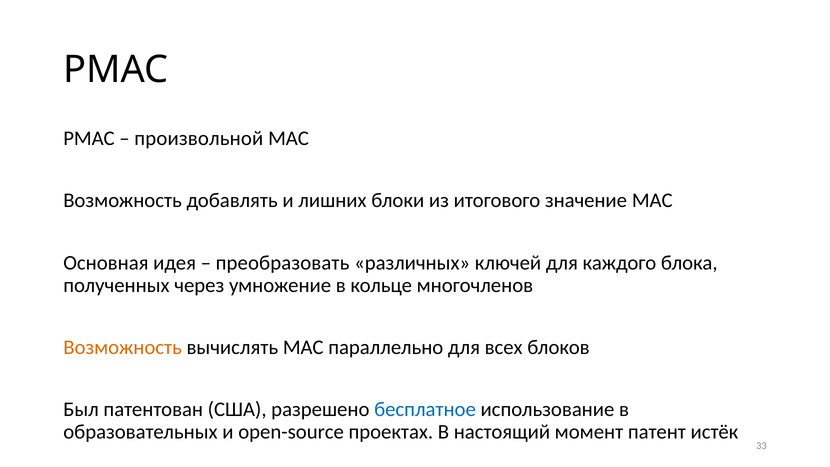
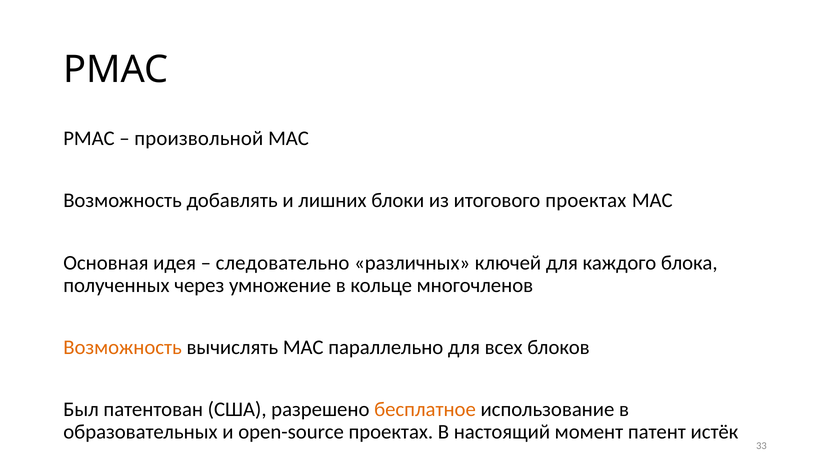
итогового значение: значение -> проектах
преобразовать: преобразовать -> следовательно
бесплатное colour: blue -> orange
